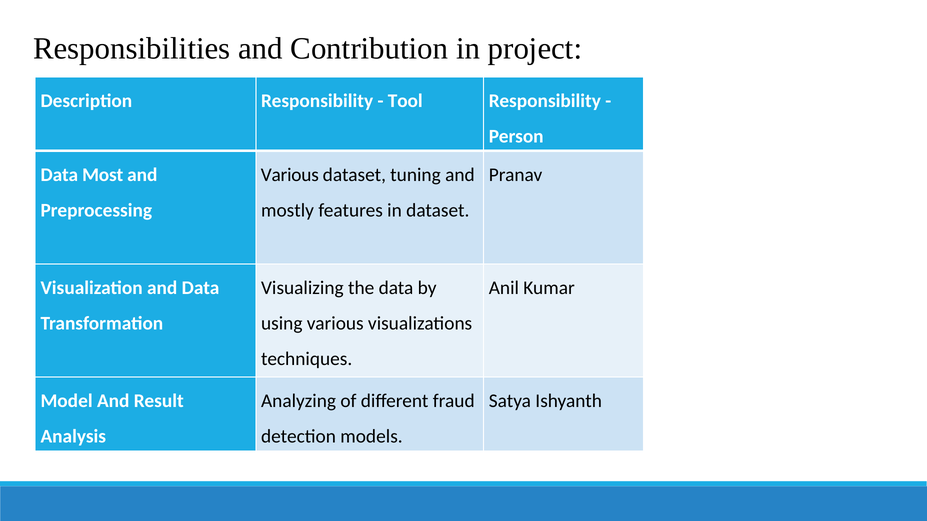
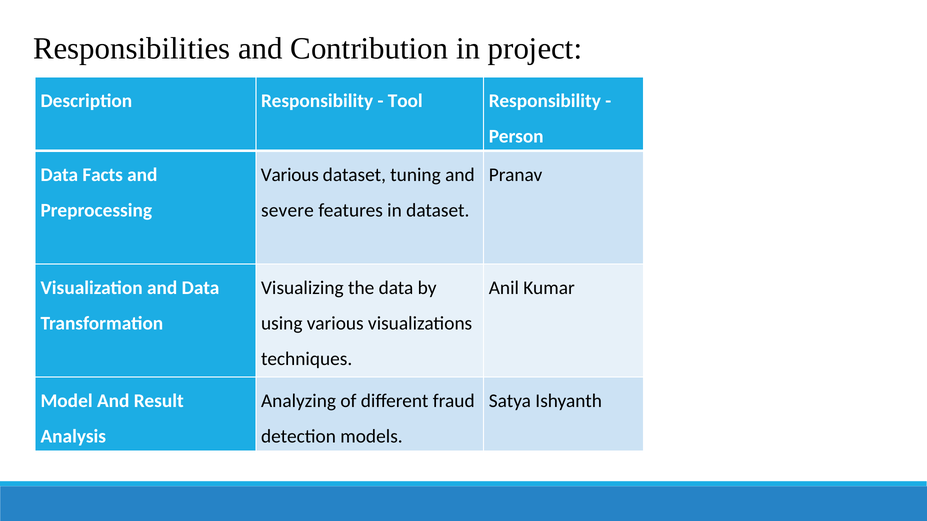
Most: Most -> Facts
mostly: mostly -> severe
